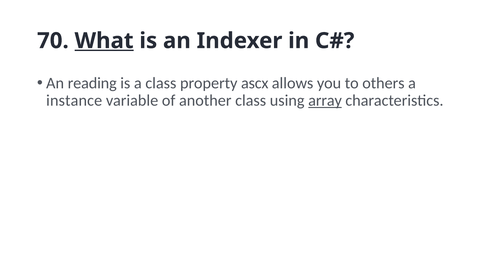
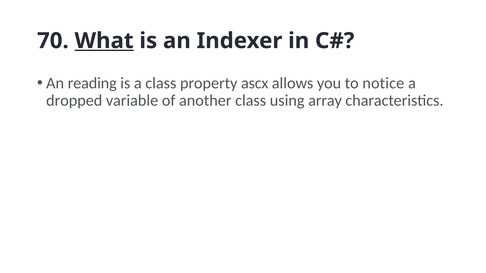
others: others -> notice
instance: instance -> dropped
array underline: present -> none
